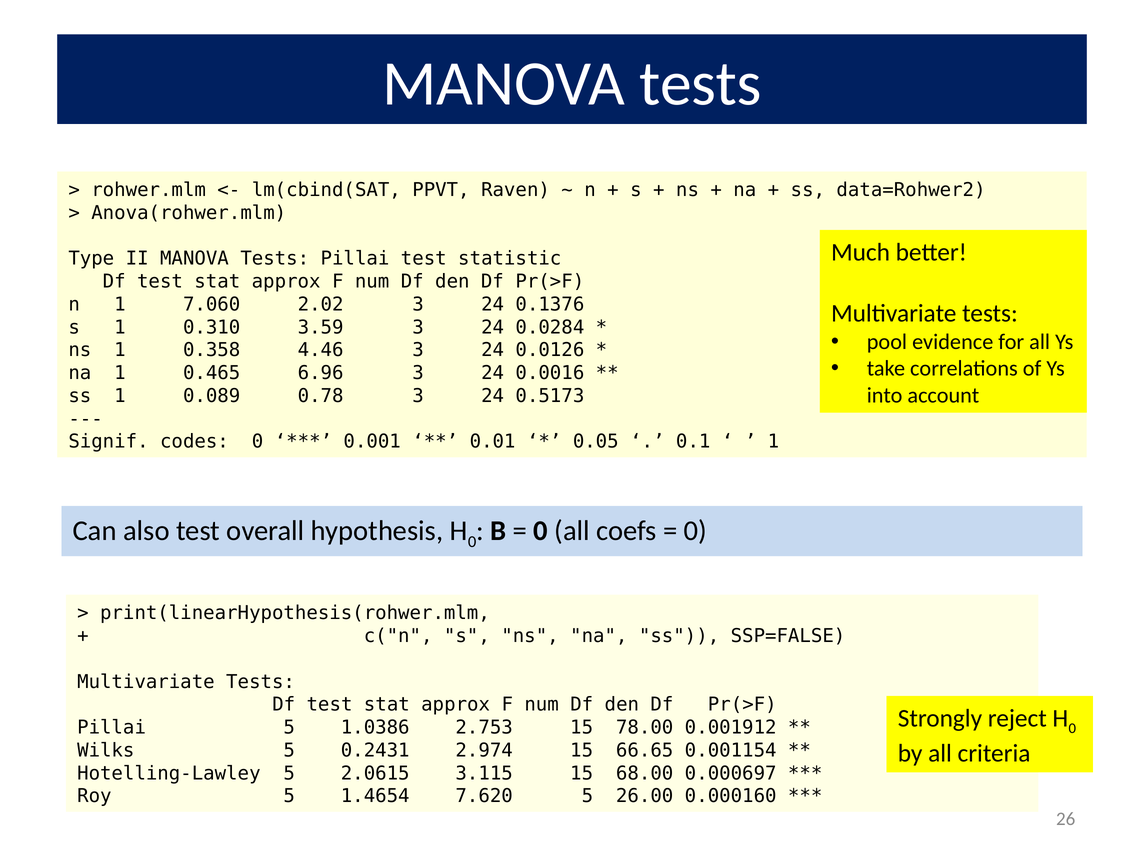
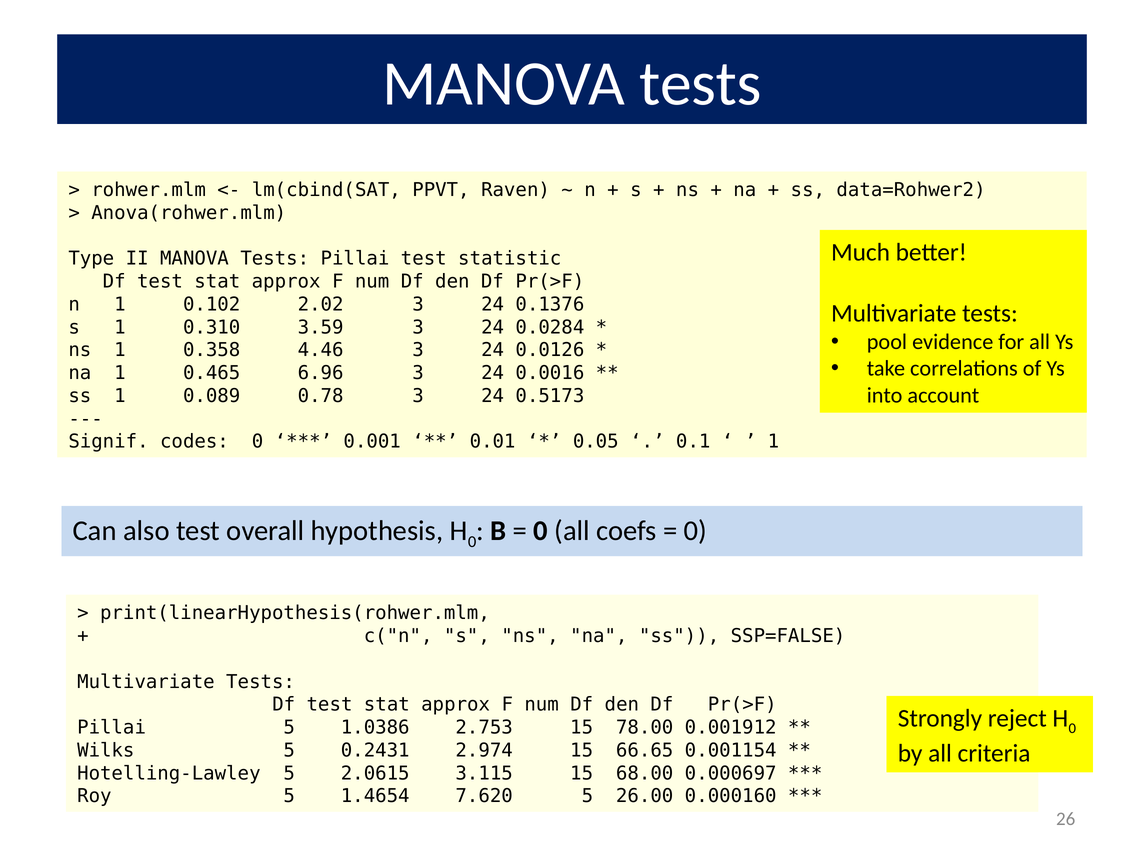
7.060: 7.060 -> 0.102
